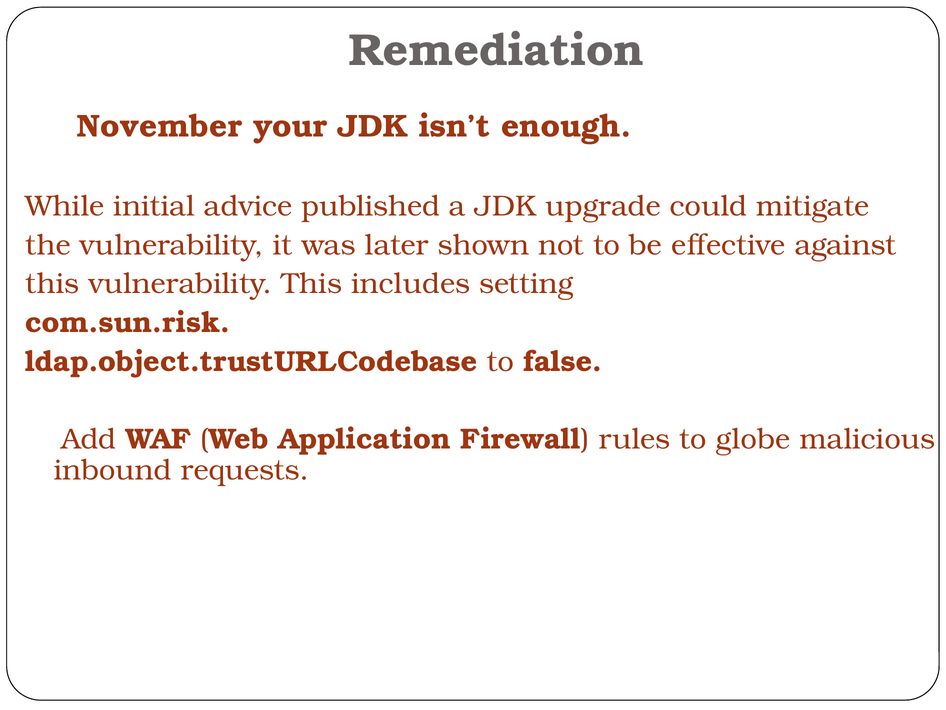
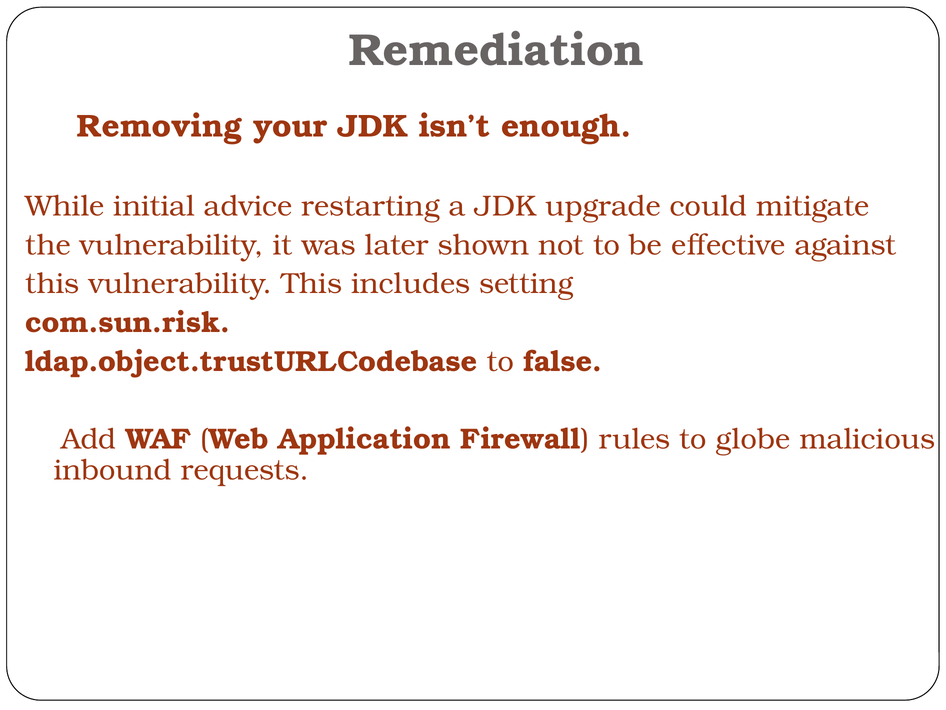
November: November -> Removing
published: published -> restarting
